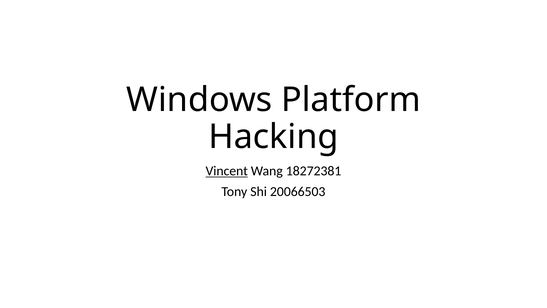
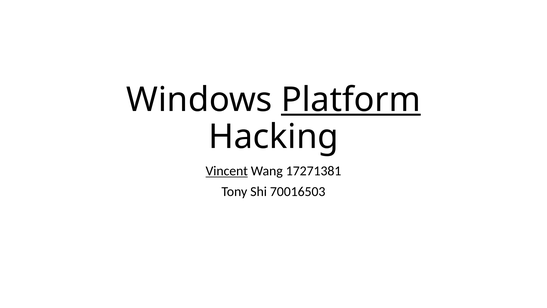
Platform underline: none -> present
18272381: 18272381 -> 17271381
20066503: 20066503 -> 70016503
